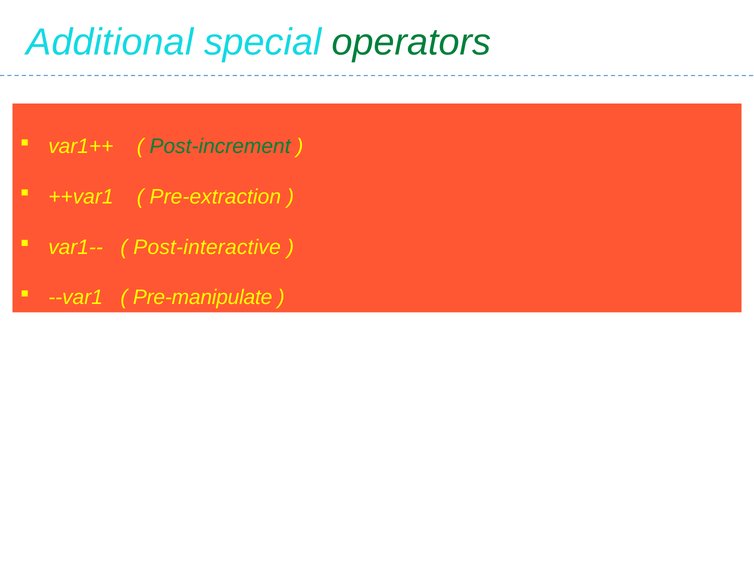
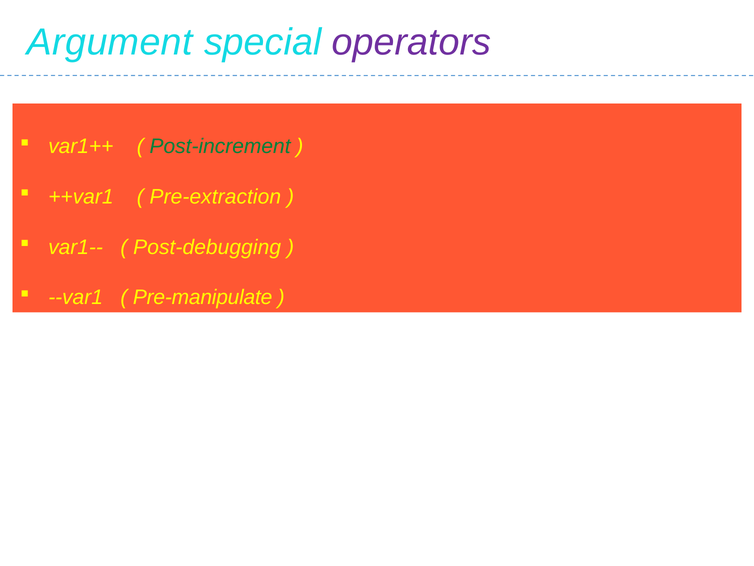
Additional: Additional -> Argument
operators colour: green -> purple
Post-interactive: Post-interactive -> Post-debugging
